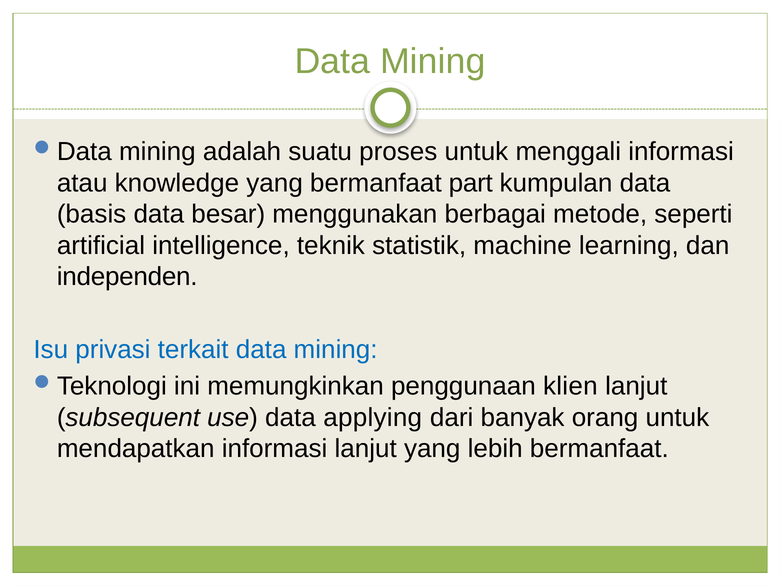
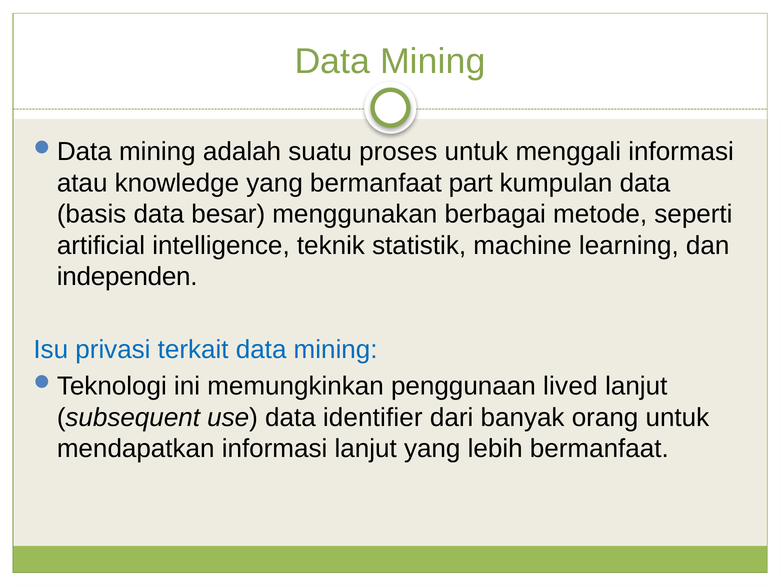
klien: klien -> lived
applying: applying -> identifier
